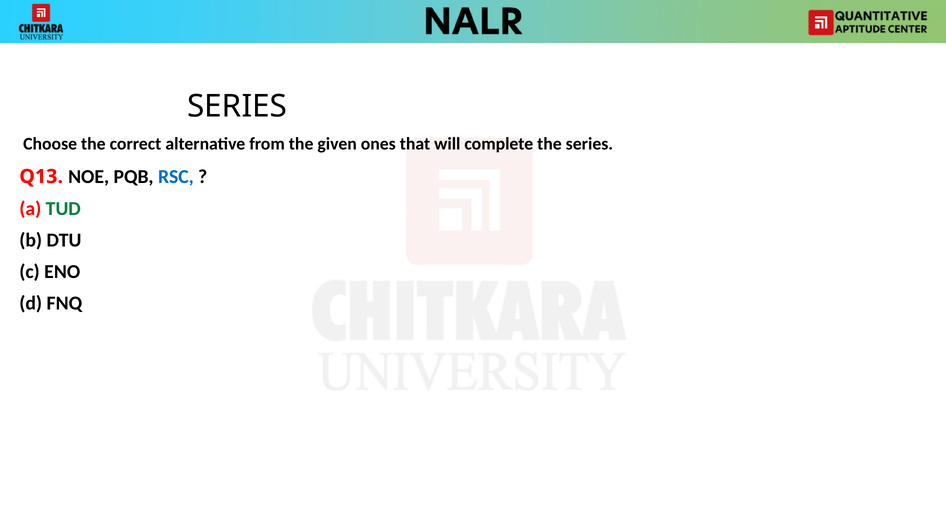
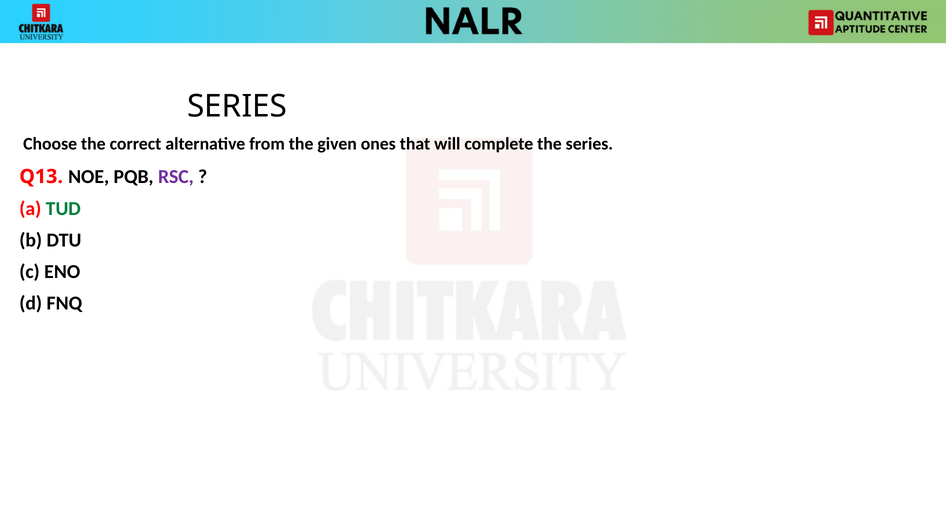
RSC colour: blue -> purple
